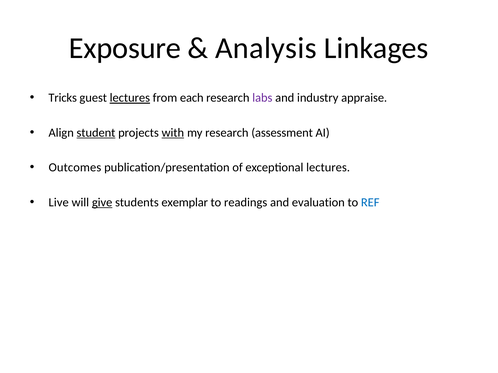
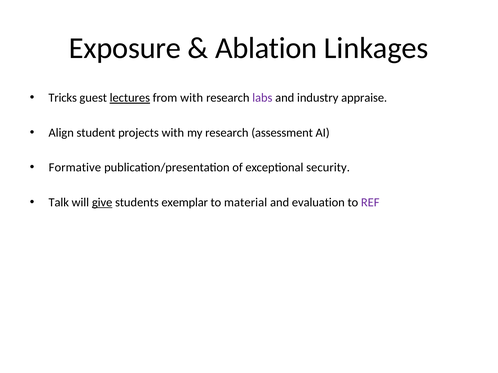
Analysis: Analysis -> Ablation
from each: each -> with
student underline: present -> none
with at (173, 133) underline: present -> none
Outcomes: Outcomes -> Formative
exceptional lectures: lectures -> security
Live: Live -> Talk
readings: readings -> material
REF colour: blue -> purple
